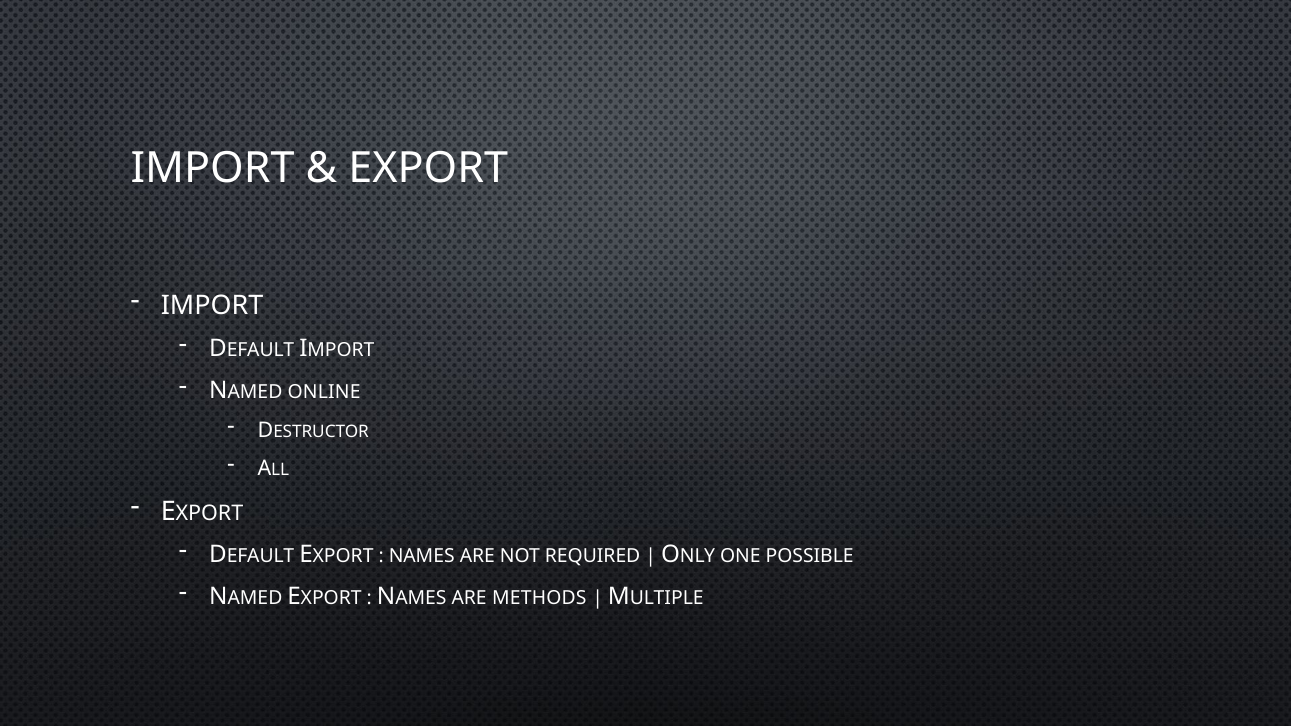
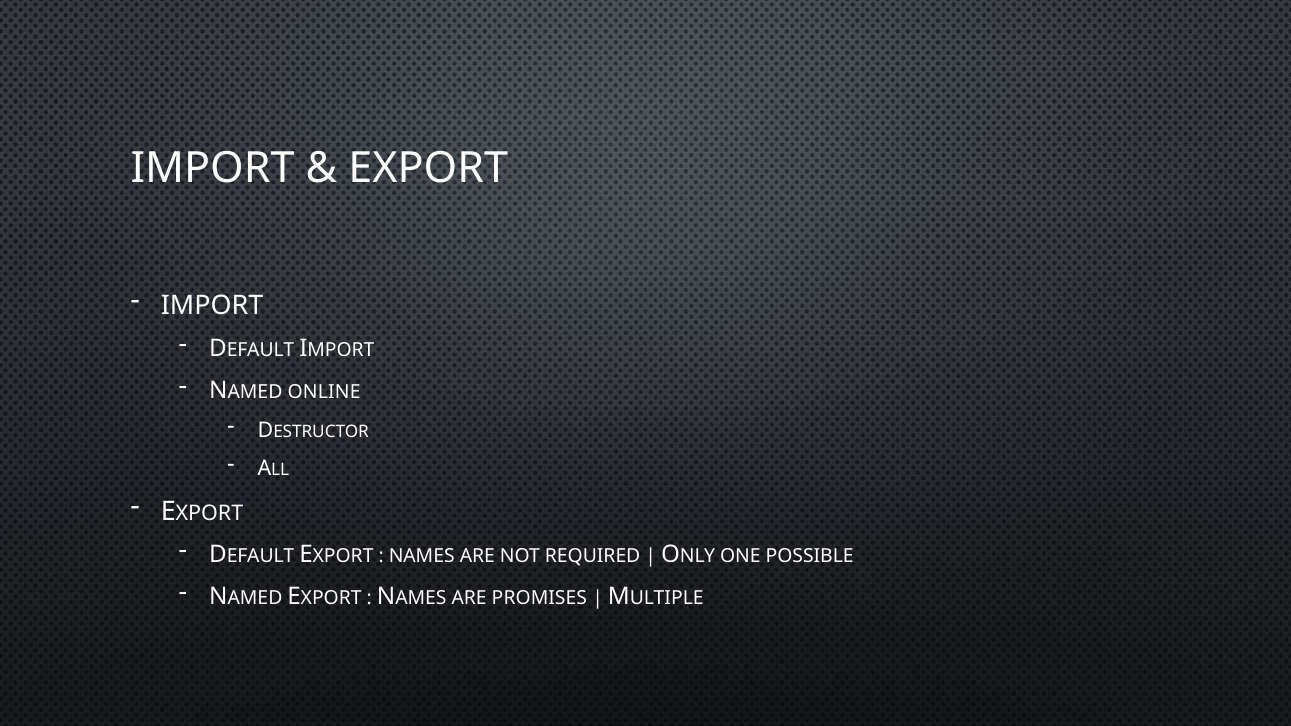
METHODS: METHODS -> PROMISES
